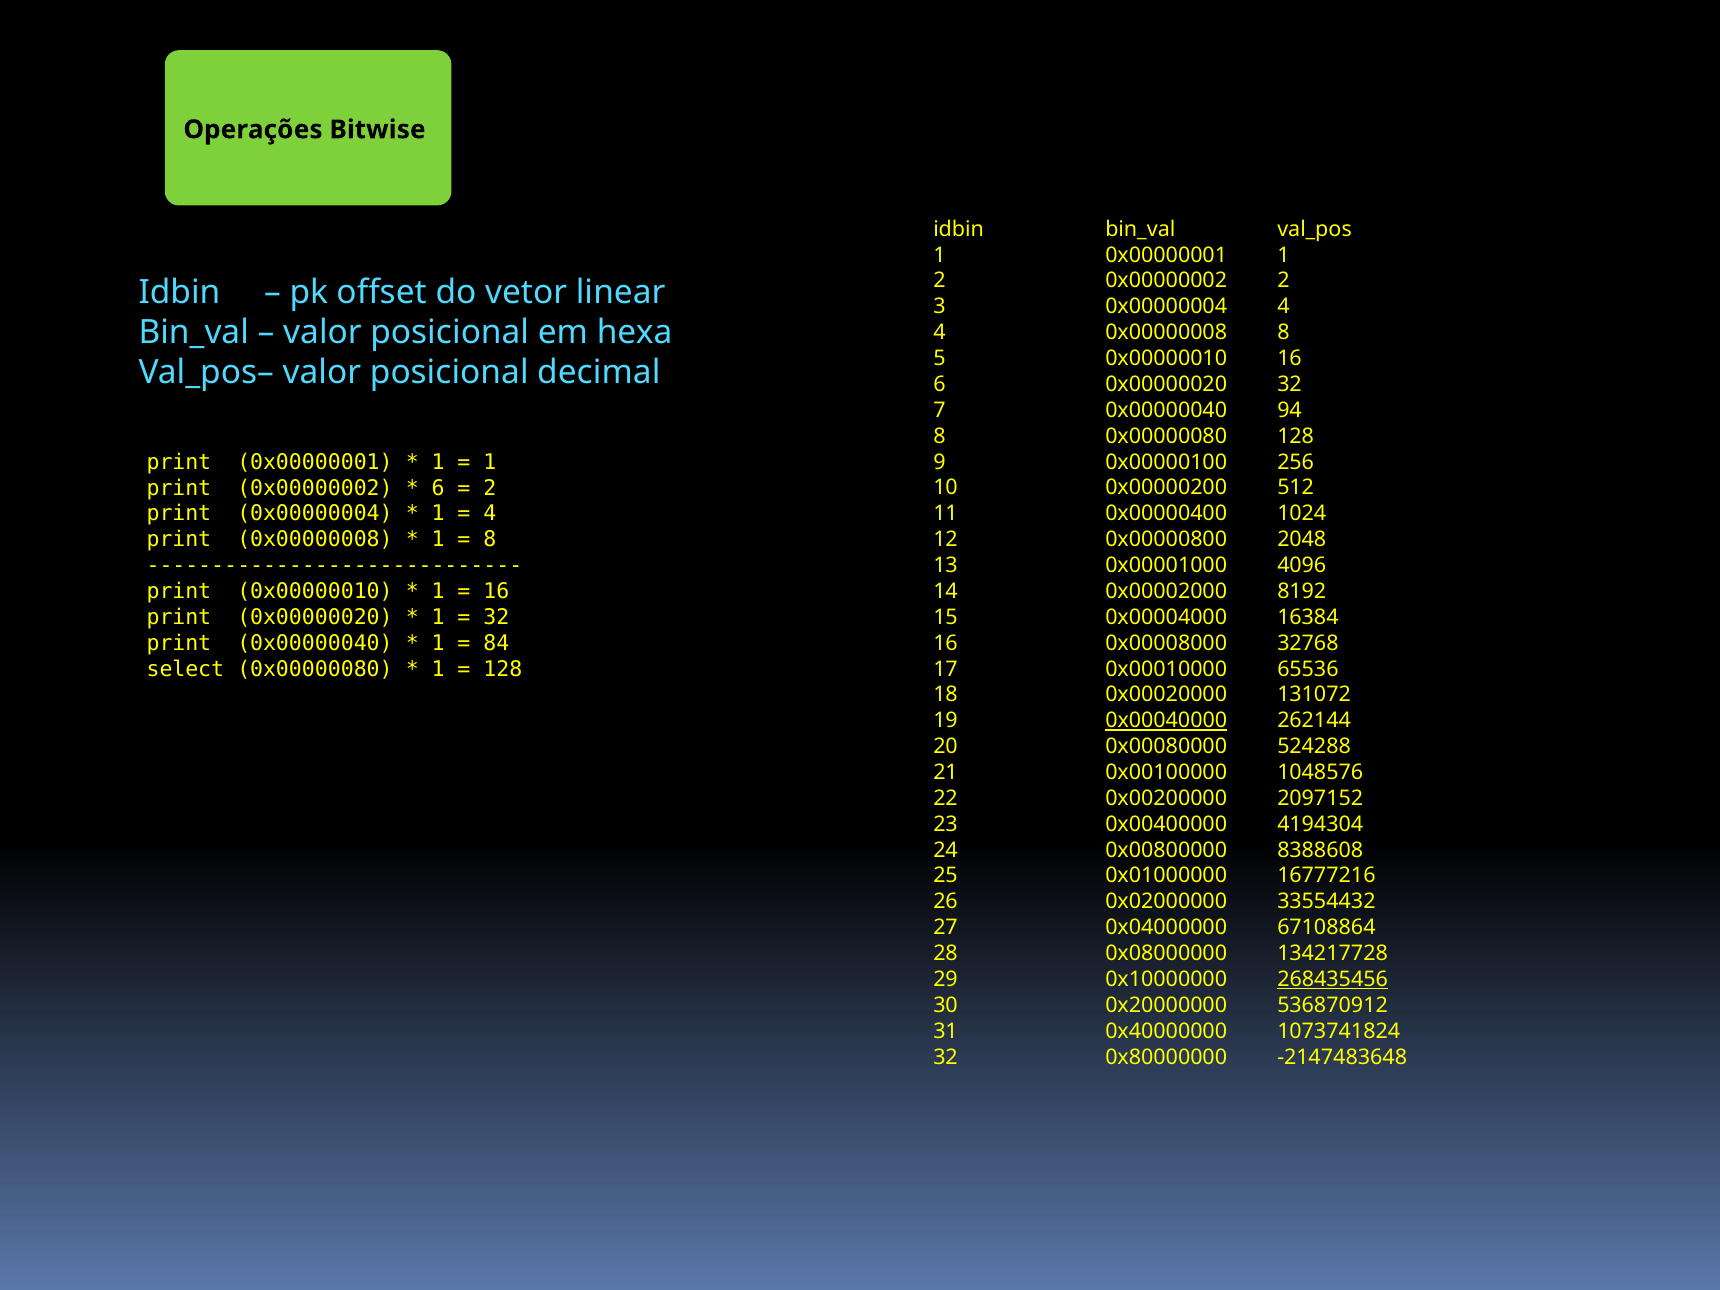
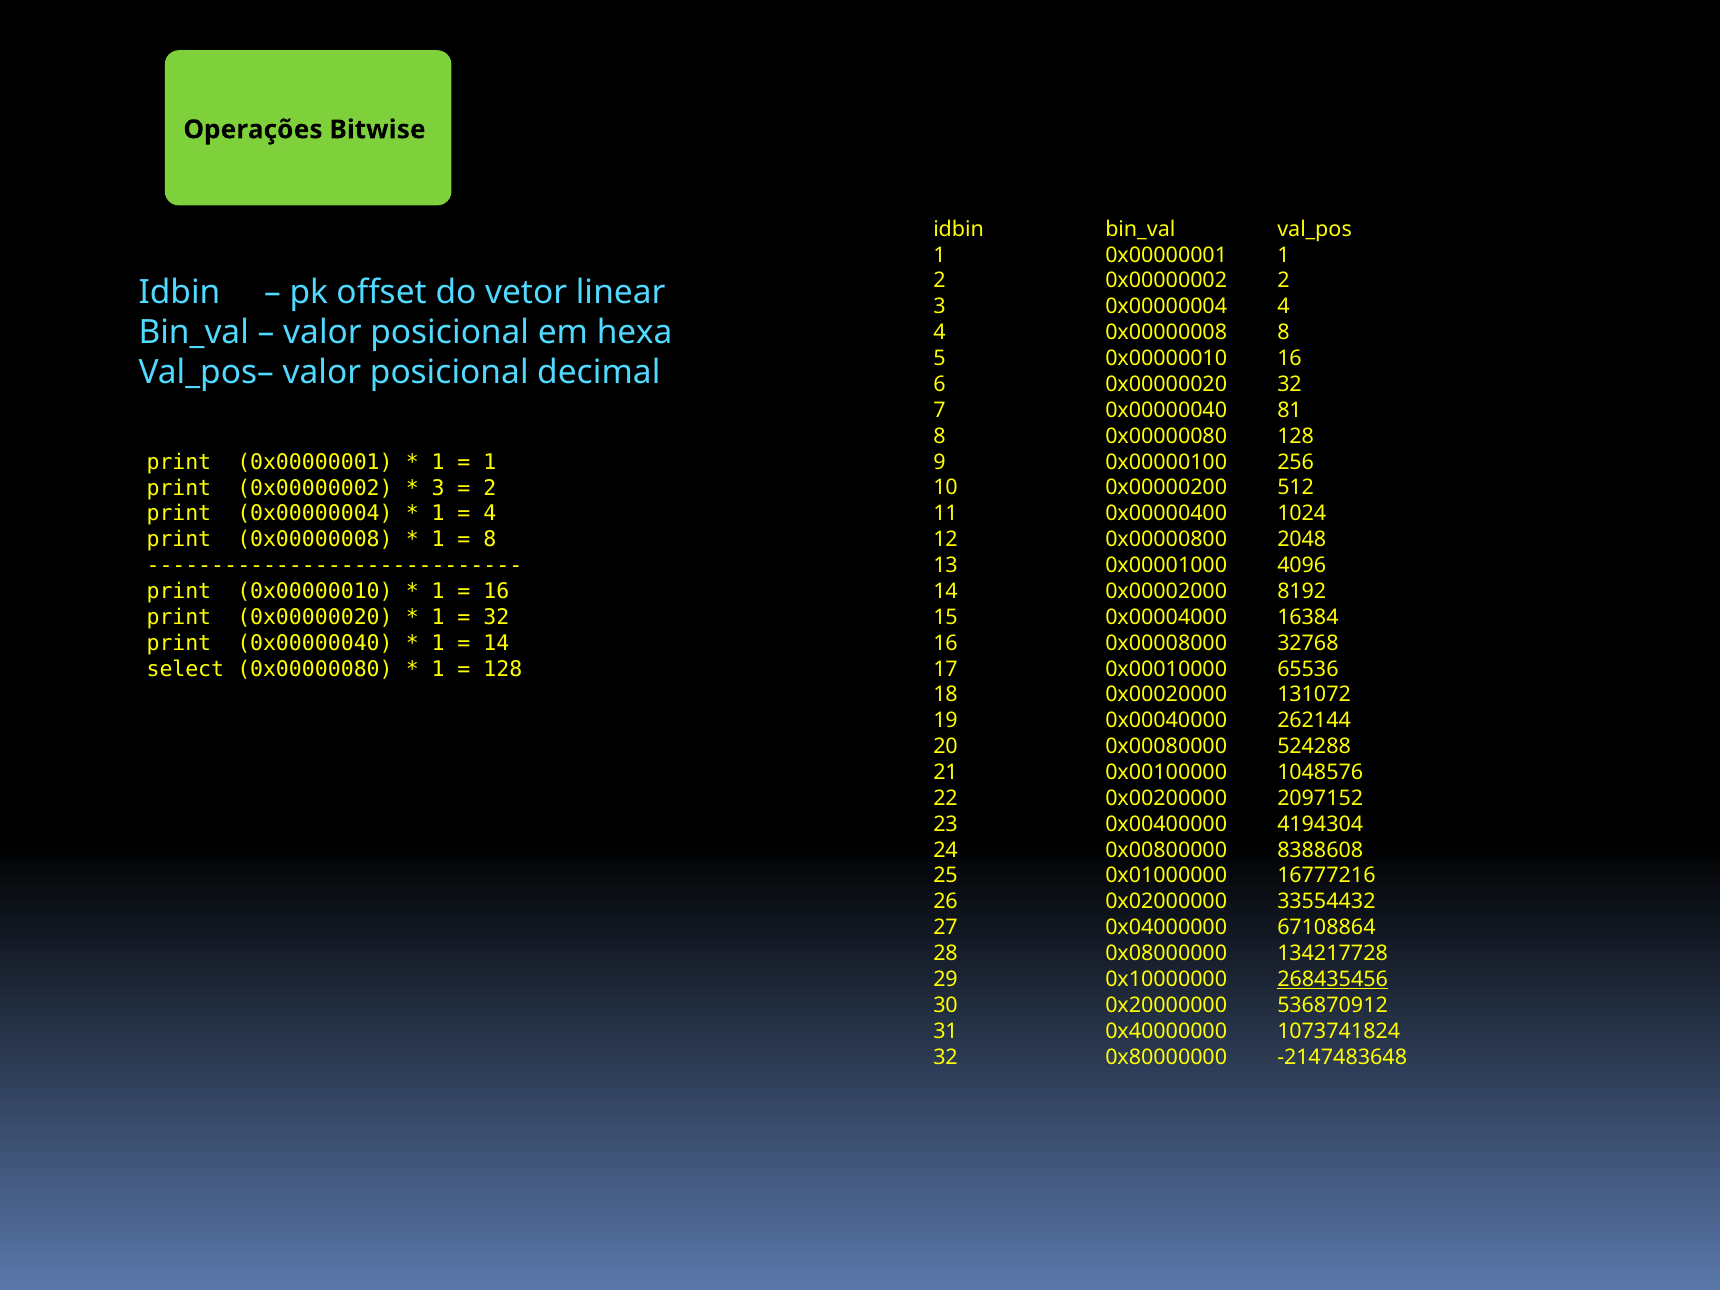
94: 94 -> 81
6 at (438, 488): 6 -> 3
84 at (496, 643): 84 -> 14
0x00040000 underline: present -> none
